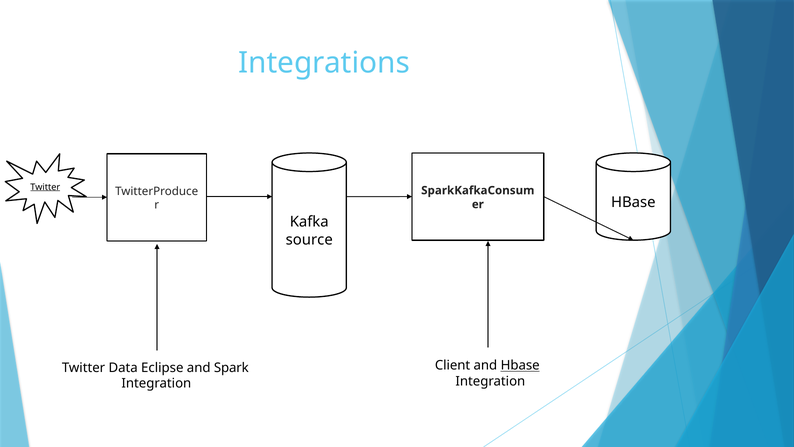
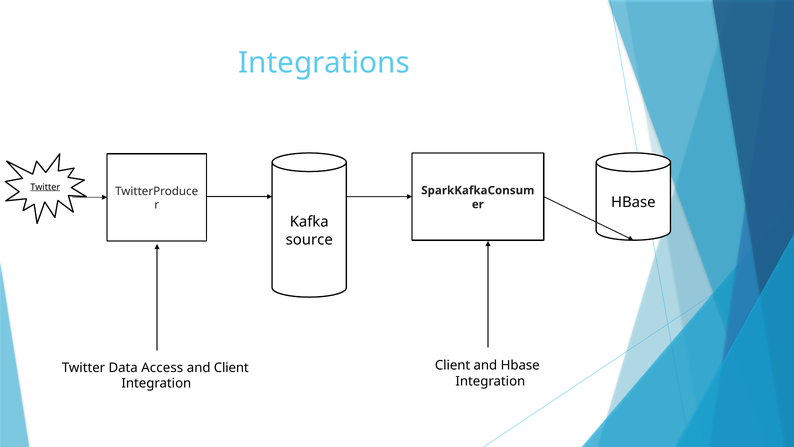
Hbase at (520, 365) underline: present -> none
Eclipse: Eclipse -> Access
and Spark: Spark -> Client
